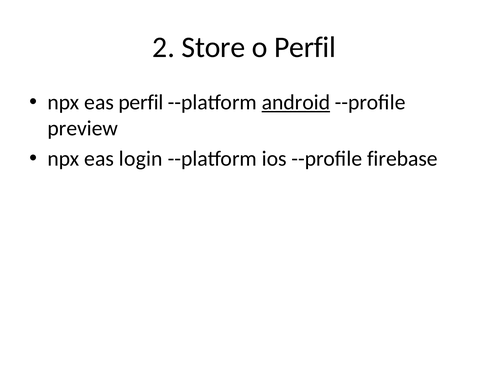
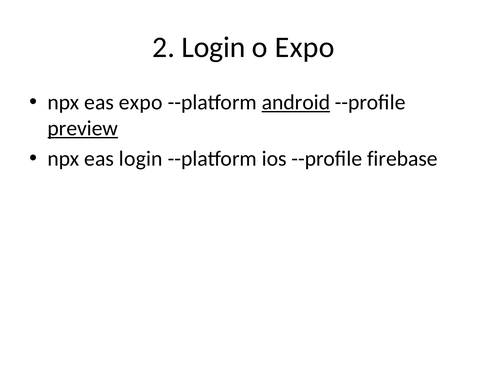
2 Store: Store -> Login
o Perfil: Perfil -> Expo
eas perfil: perfil -> expo
preview underline: none -> present
